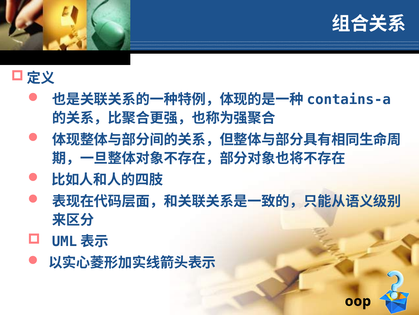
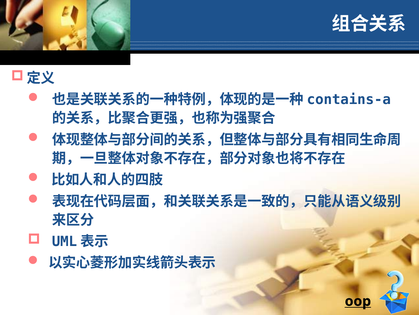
oop underline: none -> present
